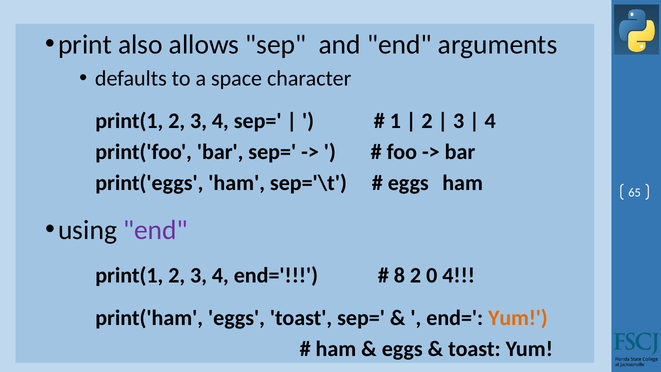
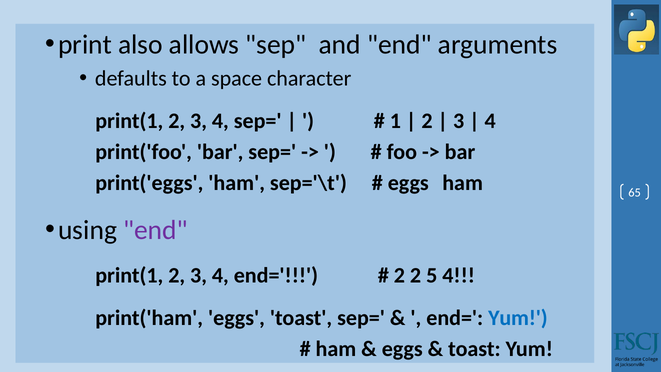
8 at (399, 275): 8 -> 2
0: 0 -> 5
Yum at (518, 318) colour: orange -> blue
